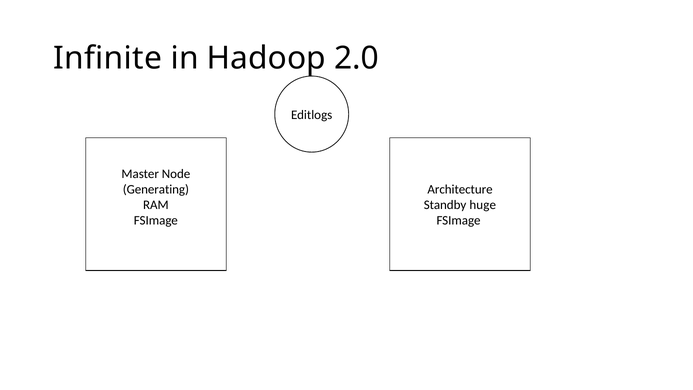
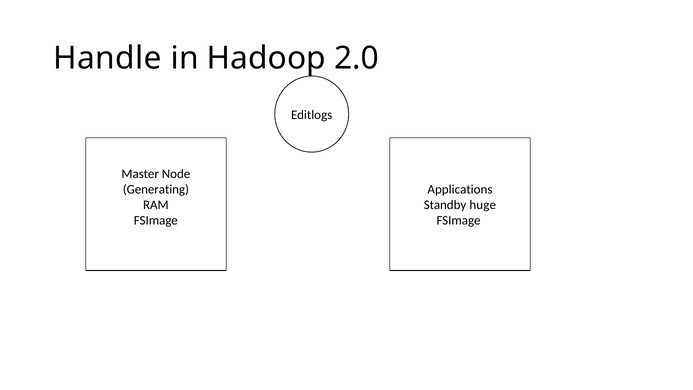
Infinite: Infinite -> Handle
Architecture: Architecture -> Applications
